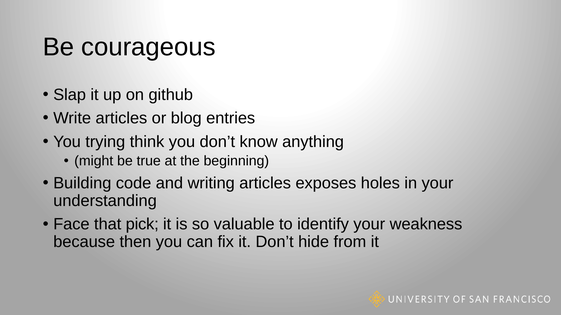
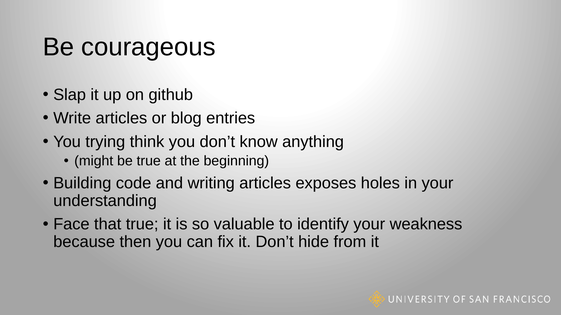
that pick: pick -> true
